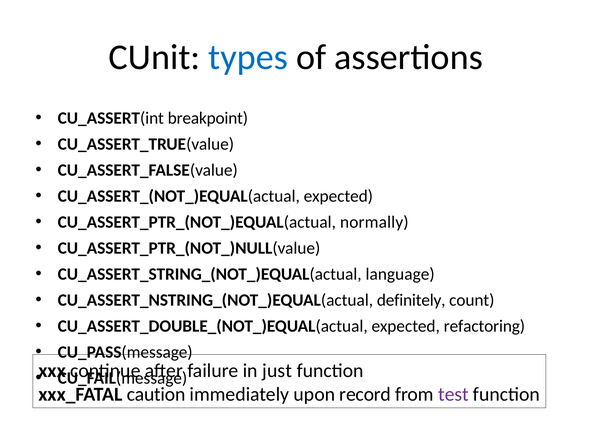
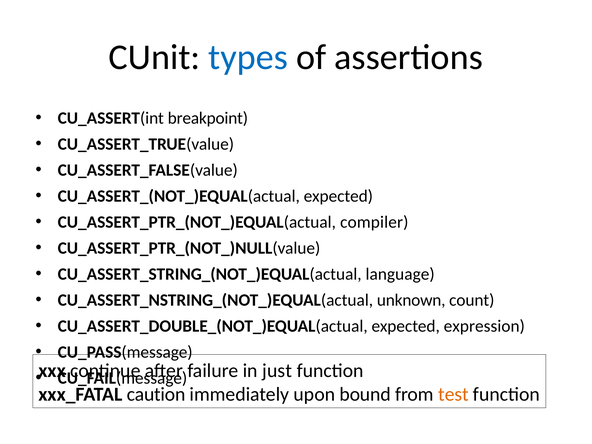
normally: normally -> compiler
definitely: definitely -> unknown
refactoring: refactoring -> expression
record: record -> bound
test colour: purple -> orange
